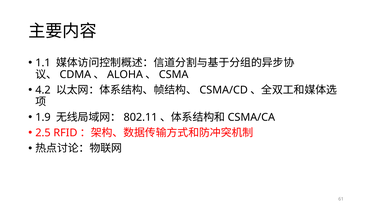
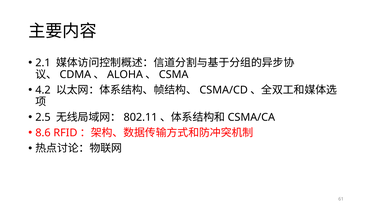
1.1: 1.1 -> 2.1
1.9: 1.9 -> 2.5
2.5: 2.5 -> 8.6
